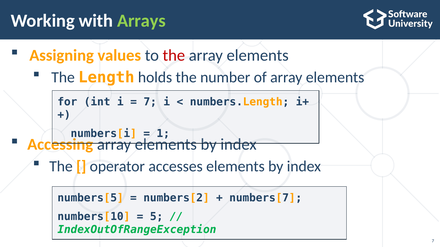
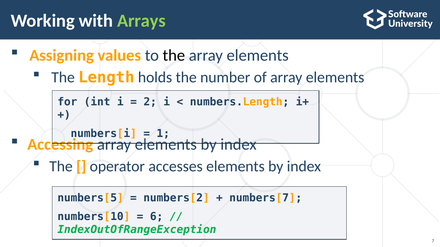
the at (174, 56) colour: red -> black
7 at (150, 102): 7 -> 2
5: 5 -> 6
